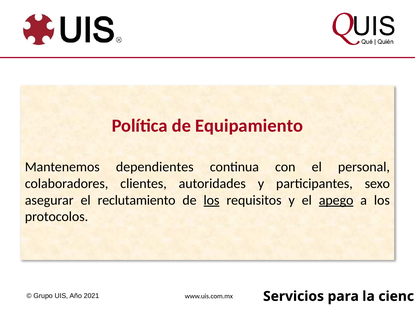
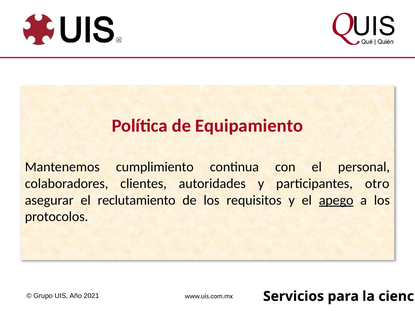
dependientes: dependientes -> cumplimiento
sexo: sexo -> otro
los at (212, 200) underline: present -> none
